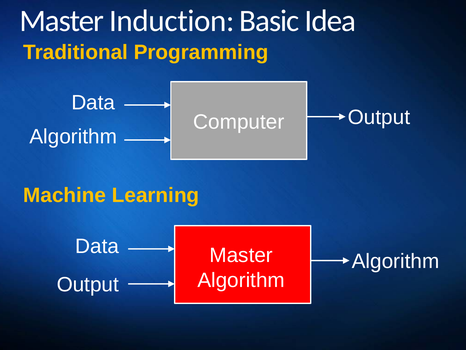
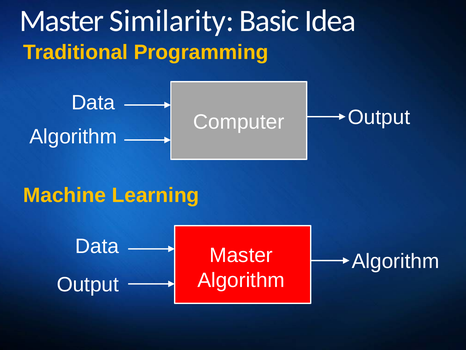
Induction: Induction -> Similarity
